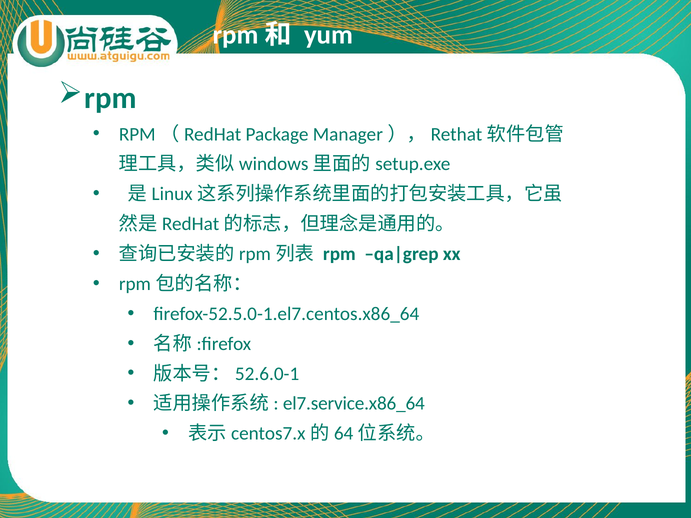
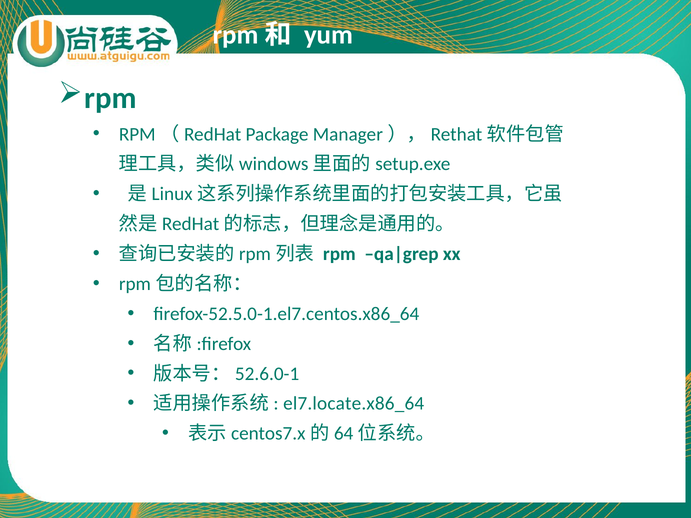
el7.service.x86_64: el7.service.x86_64 -> el7.locate.x86_64
